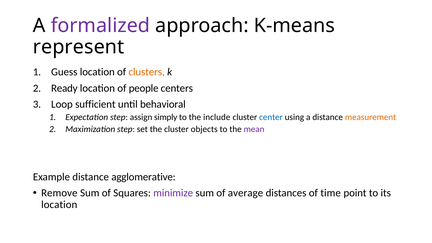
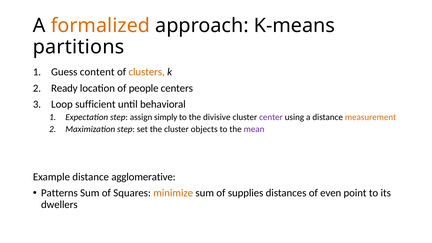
formalized colour: purple -> orange
represent: represent -> partitions
Guess location: location -> content
include: include -> divisive
center colour: blue -> purple
Remove: Remove -> Patterns
minimize colour: purple -> orange
average: average -> supplies
time: time -> even
location at (59, 205): location -> dwellers
